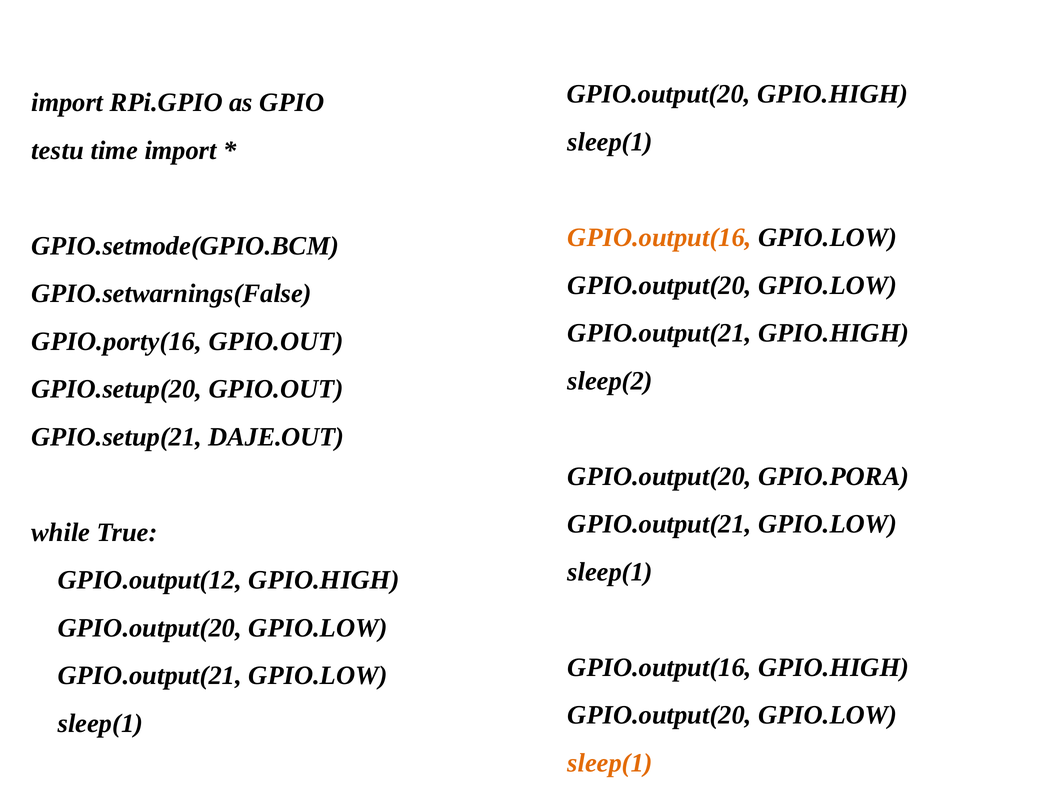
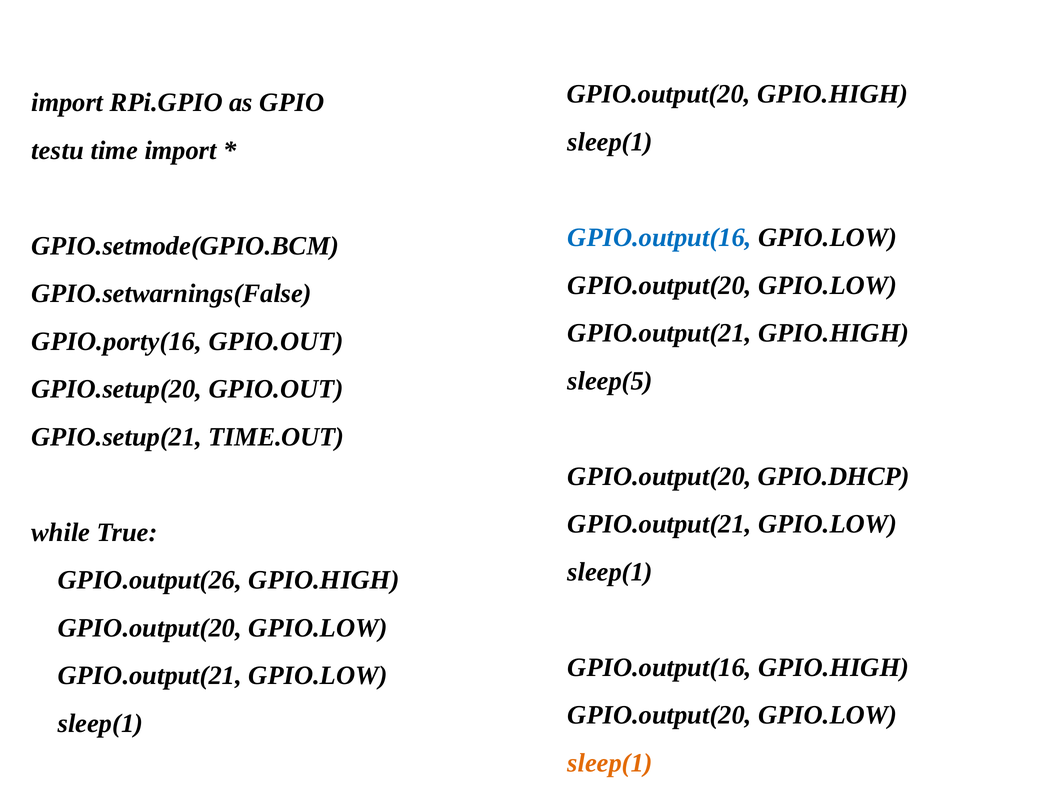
GPIO.output(16 at (659, 237) colour: orange -> blue
sleep(2: sleep(2 -> sleep(5
DAJE.OUT: DAJE.OUT -> TIME.OUT
GPIO.PORA: GPIO.PORA -> GPIO.DHCP
GPIO.output(12: GPIO.output(12 -> GPIO.output(26
